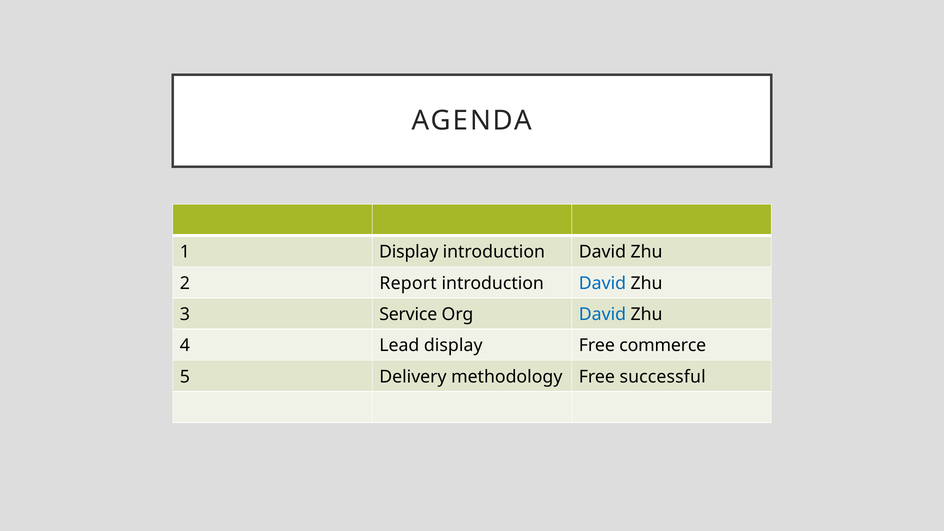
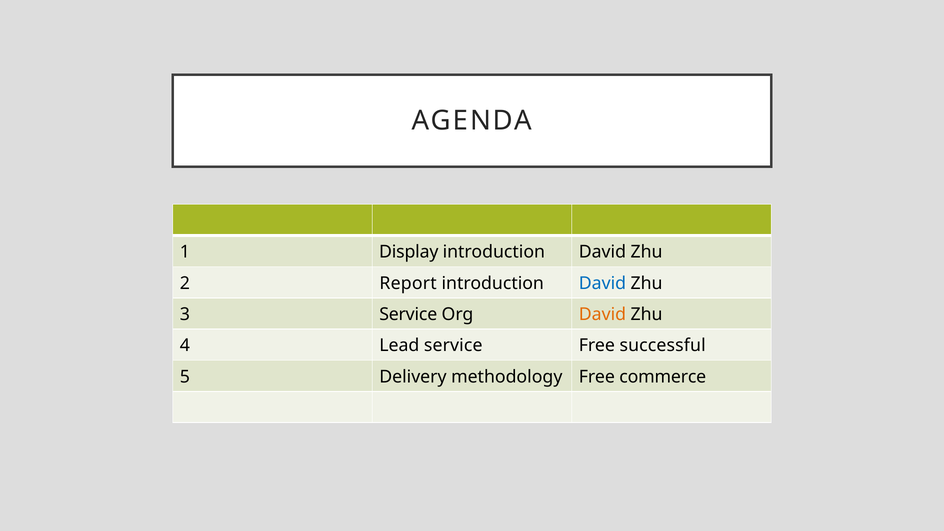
David at (602, 314) colour: blue -> orange
Lead display: display -> service
commerce: commerce -> successful
successful: successful -> commerce
